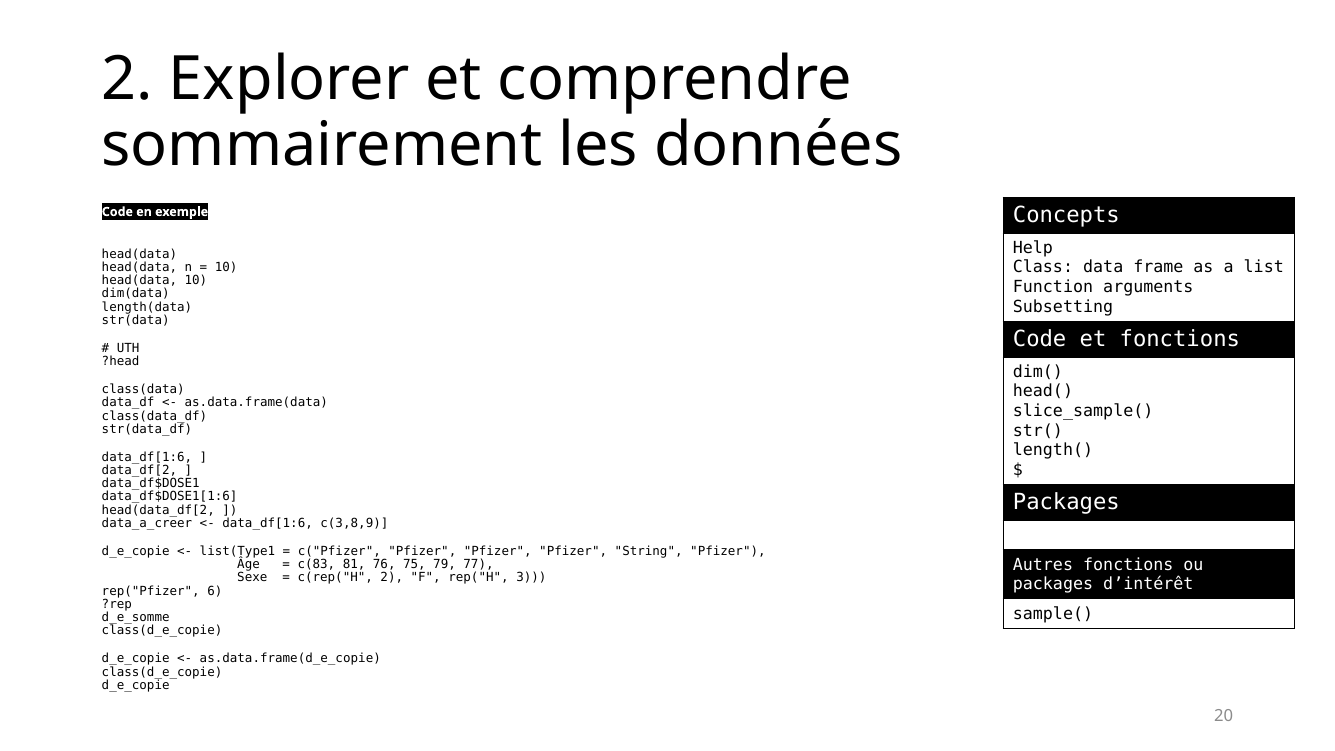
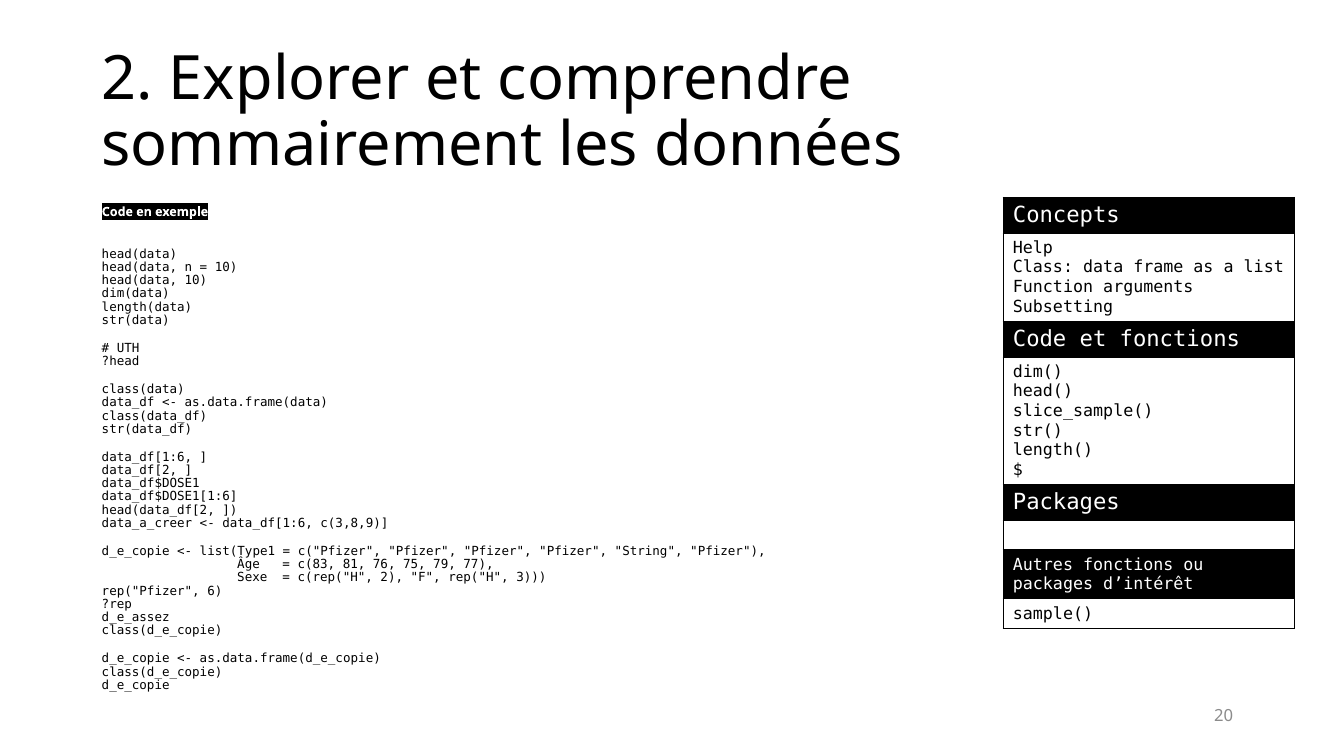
d_e_somme: d_e_somme -> d_e_assez
